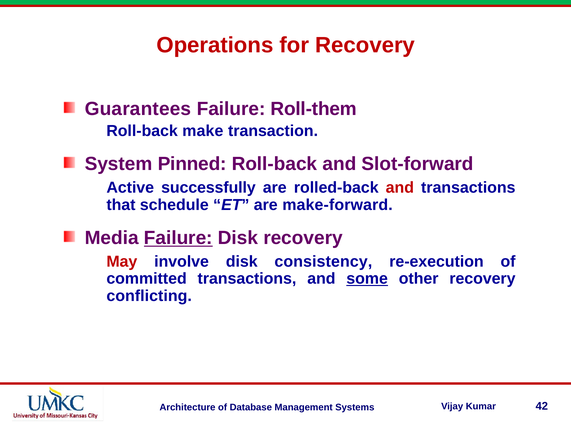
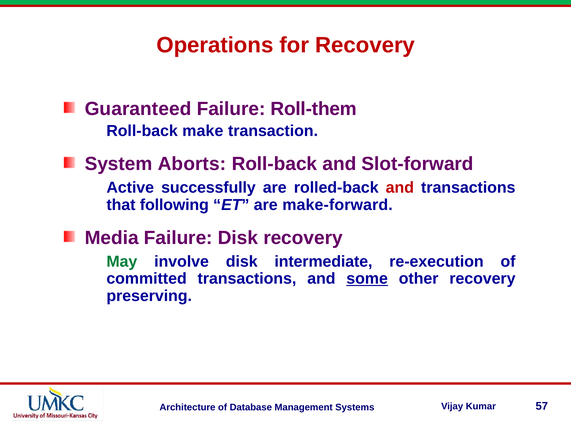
Guarantees: Guarantees -> Guaranteed
Pinned: Pinned -> Aborts
schedule: schedule -> following
Failure at (178, 238) underline: present -> none
May colour: red -> green
consistency: consistency -> intermediate
conflicting: conflicting -> preserving
42: 42 -> 57
